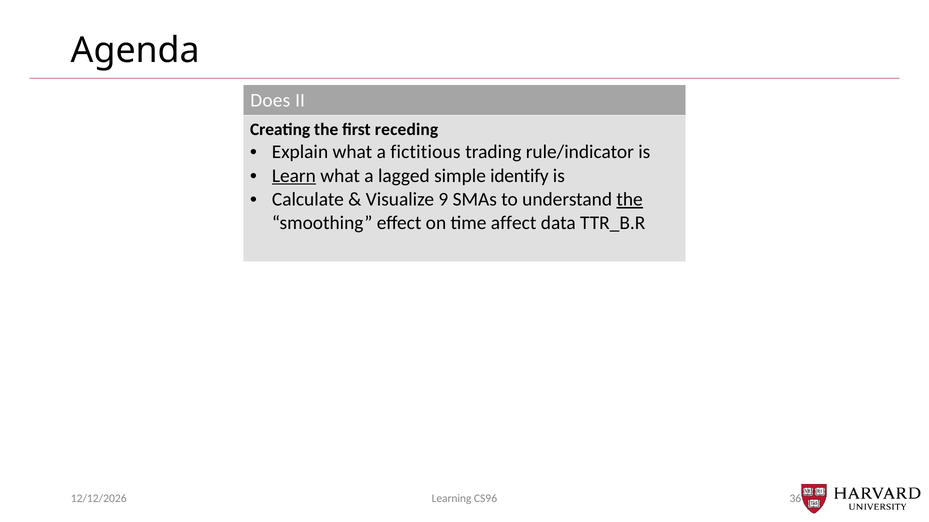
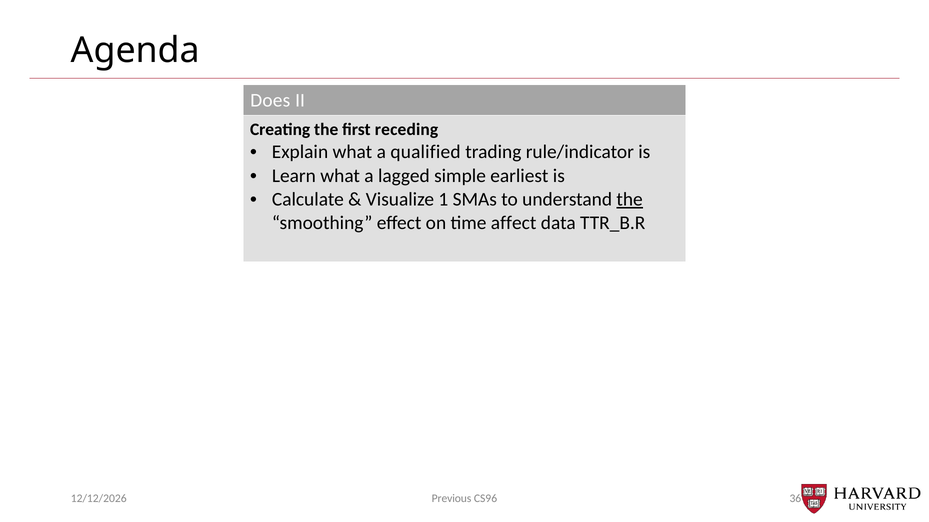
fictitious: fictitious -> qualified
Learn underline: present -> none
identify: identify -> earliest
9: 9 -> 1
Learning: Learning -> Previous
